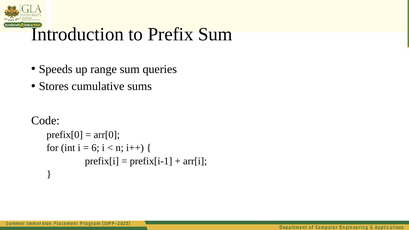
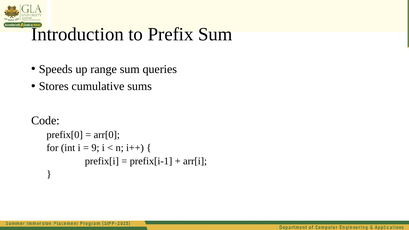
6: 6 -> 9
